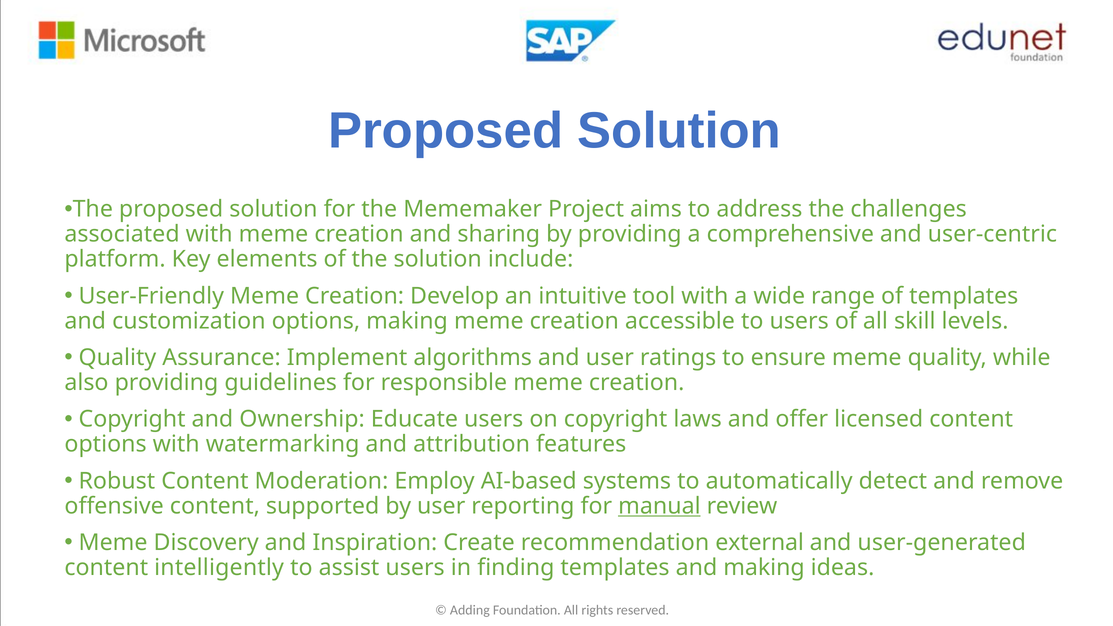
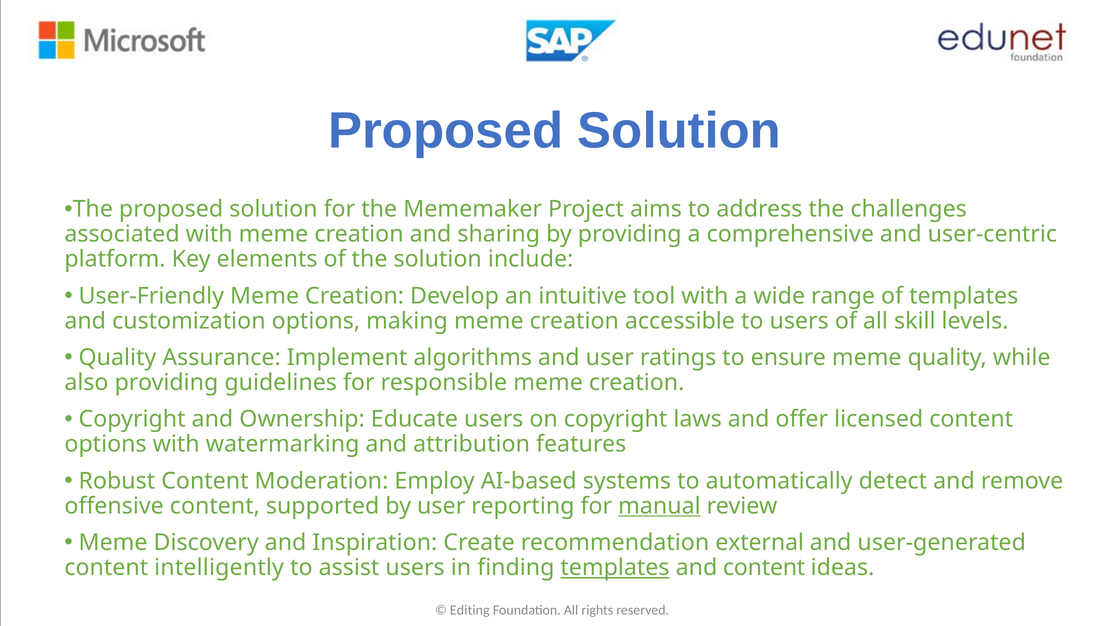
templates at (615, 568) underline: none -> present
and making: making -> content
Adding: Adding -> Editing
